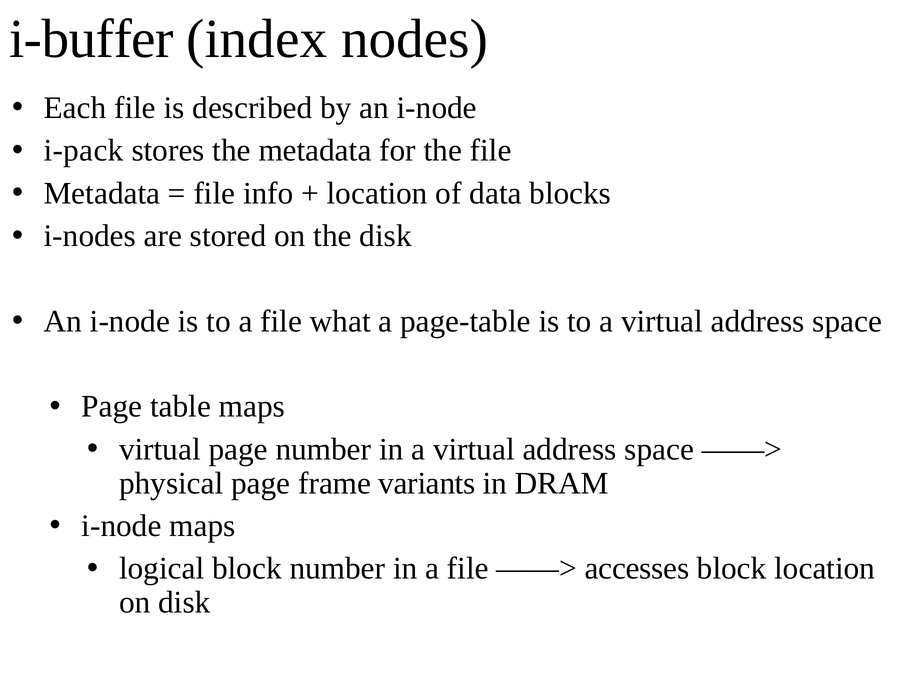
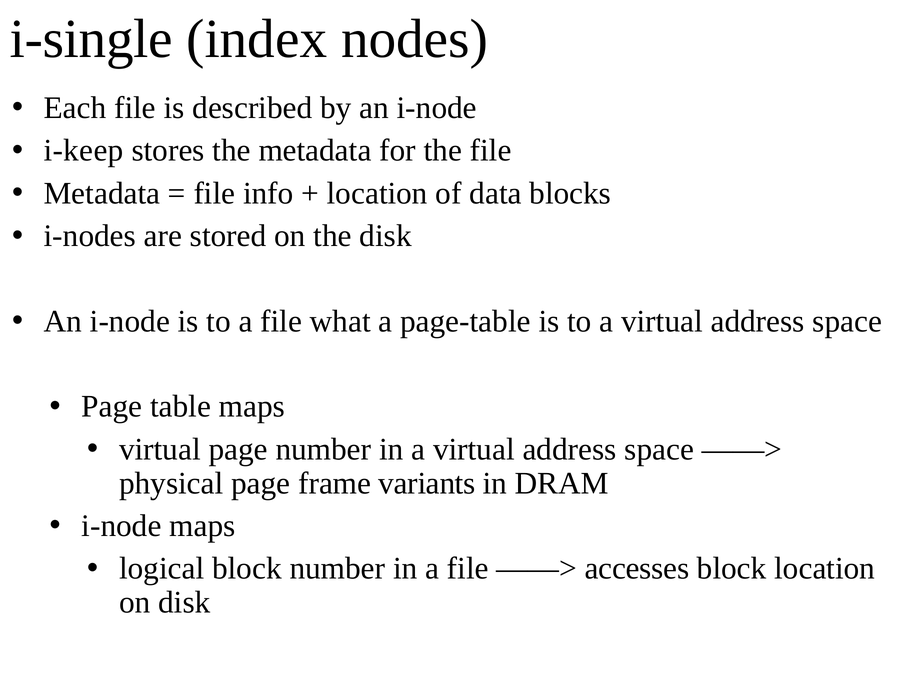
i-buffer: i-buffer -> i-single
i-pack: i-pack -> i-keep
